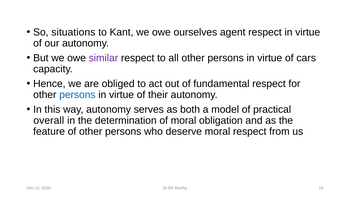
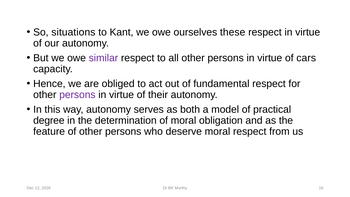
agent: agent -> these
persons at (77, 95) colour: blue -> purple
overall: overall -> degree
